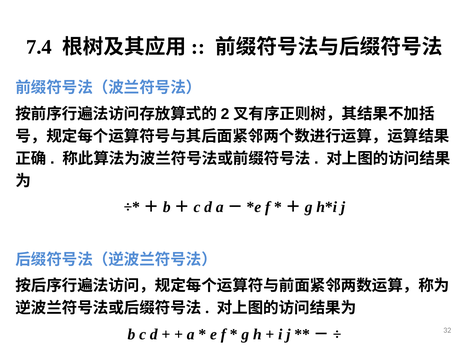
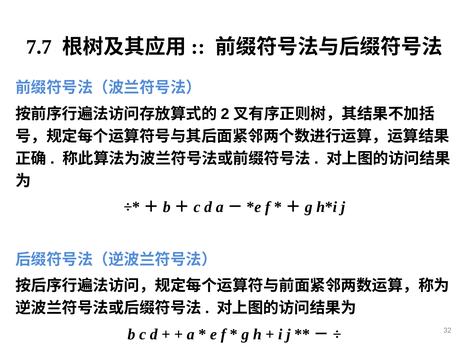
7.4: 7.4 -> 7.7
